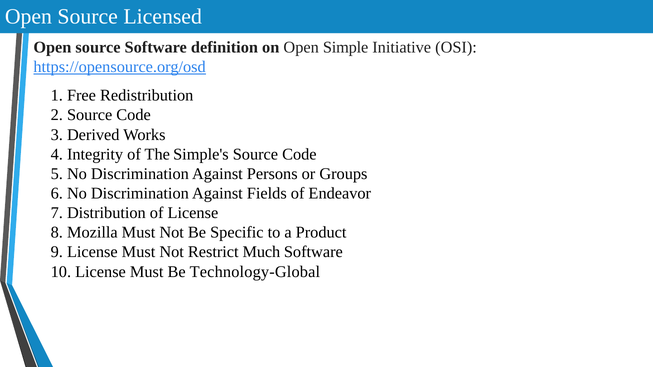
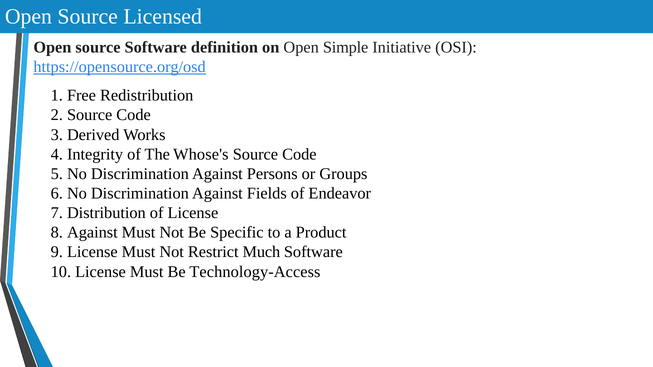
Simple's: Simple's -> Whose's
8 Mozilla: Mozilla -> Against
Technology-Global: Technology-Global -> Technology-Access
